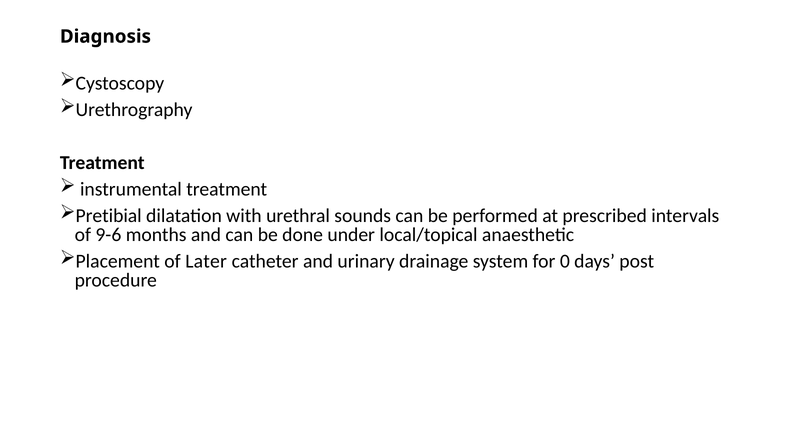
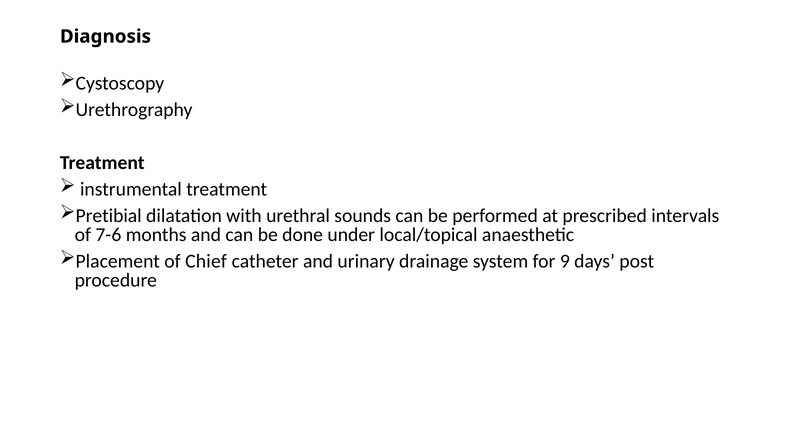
9-6: 9-6 -> 7-6
Later: Later -> Chief
0: 0 -> 9
